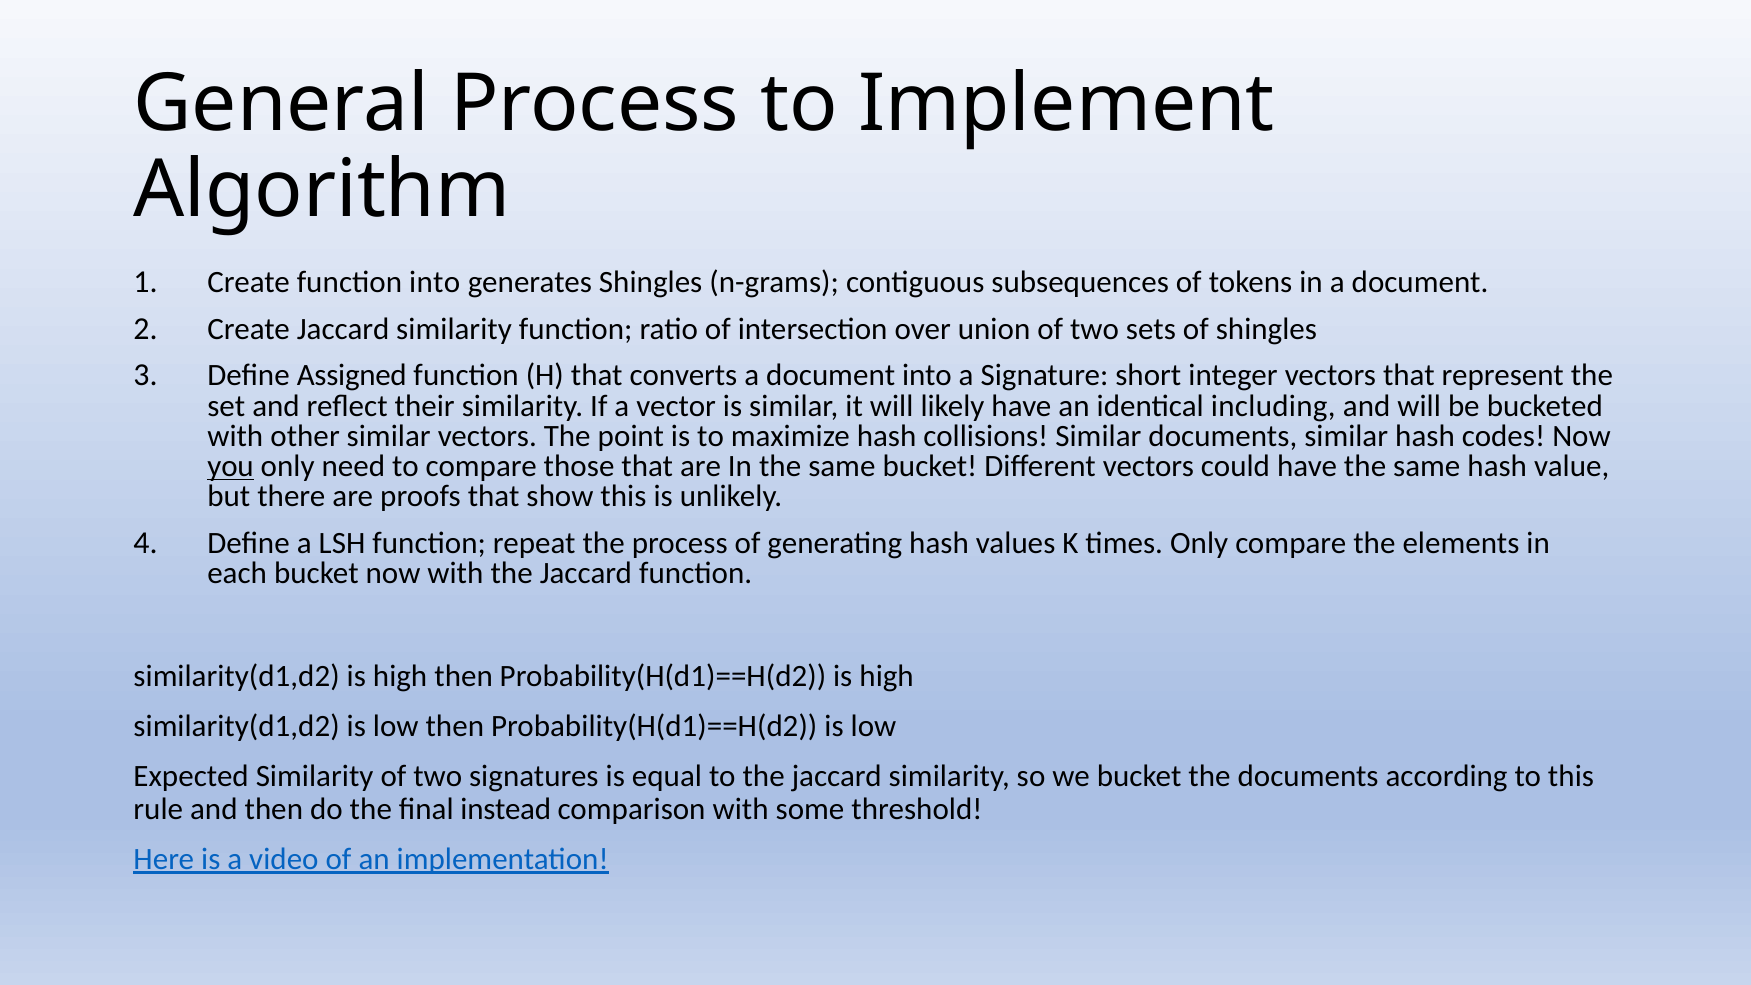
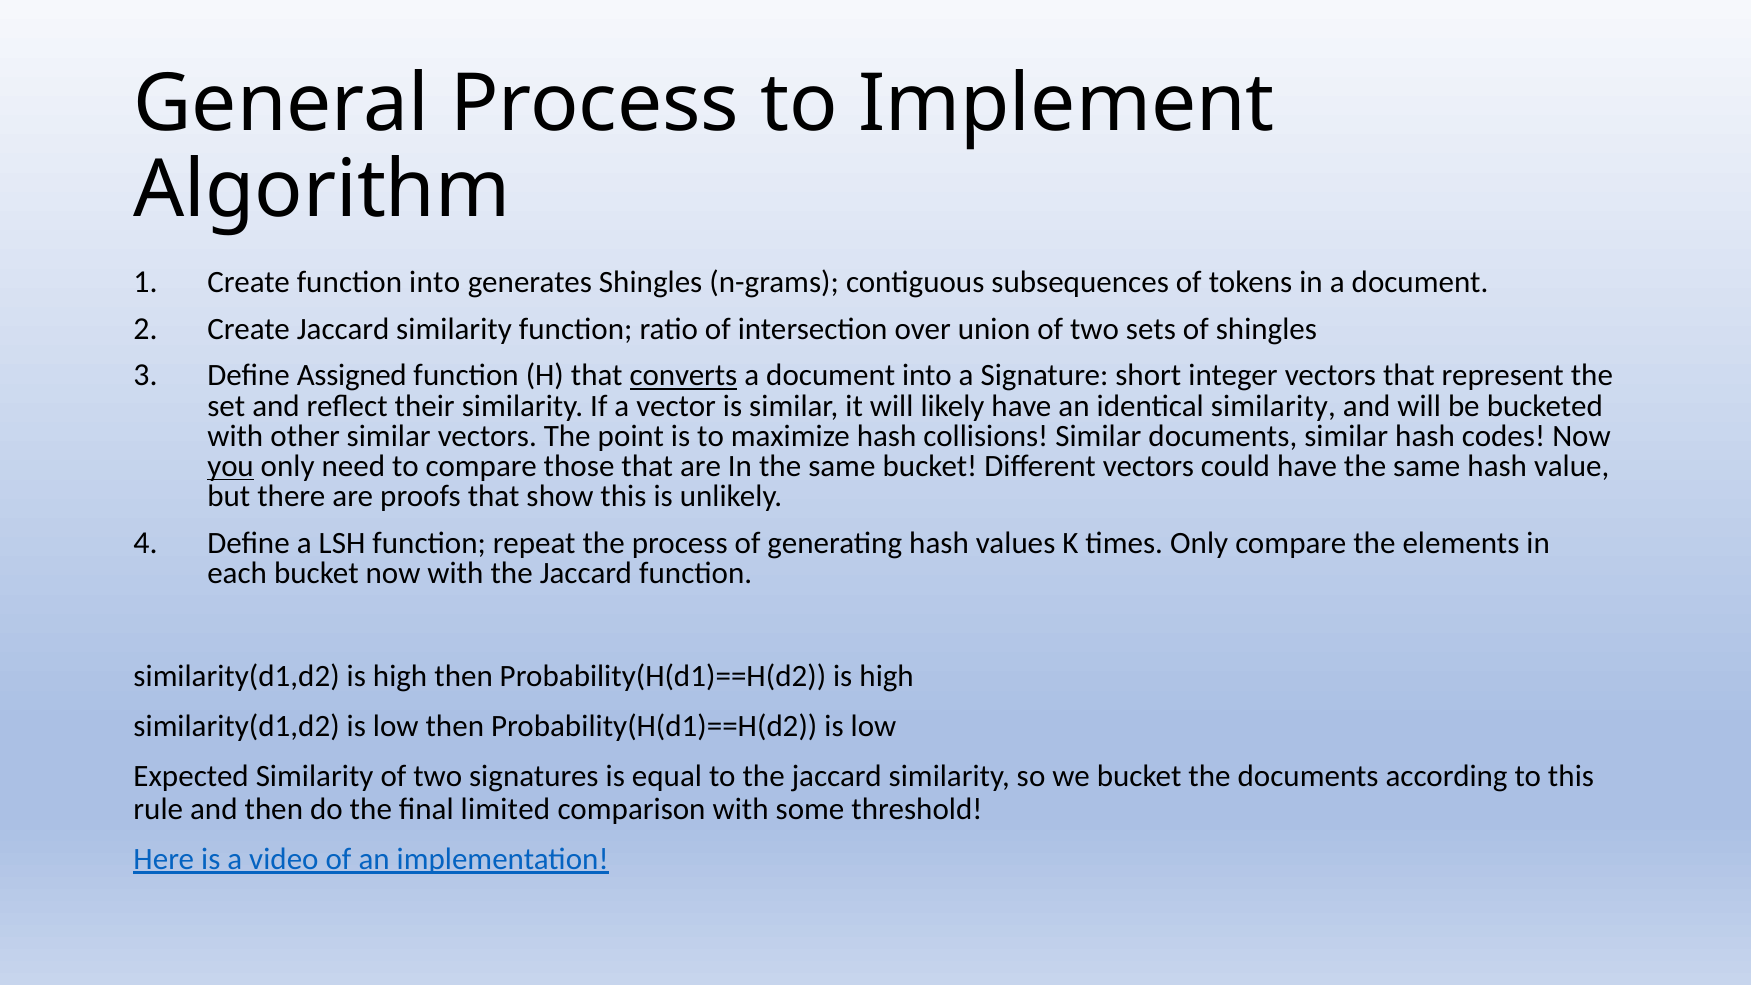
converts underline: none -> present
identical including: including -> similarity
instead: instead -> limited
